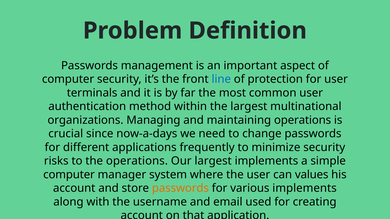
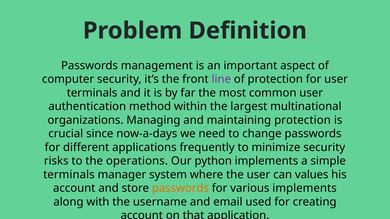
line colour: blue -> purple
maintaining operations: operations -> protection
Our largest: largest -> python
computer at (69, 175): computer -> terminals
